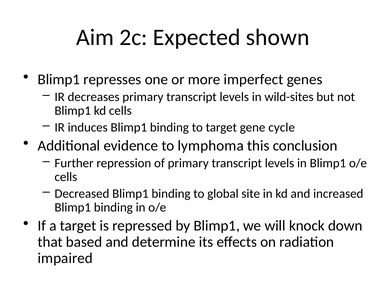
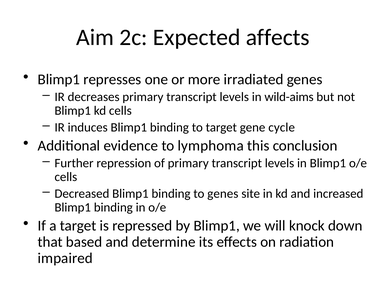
shown: shown -> affects
imperfect: imperfect -> irradiated
wild-sites: wild-sites -> wild-aims
to global: global -> genes
